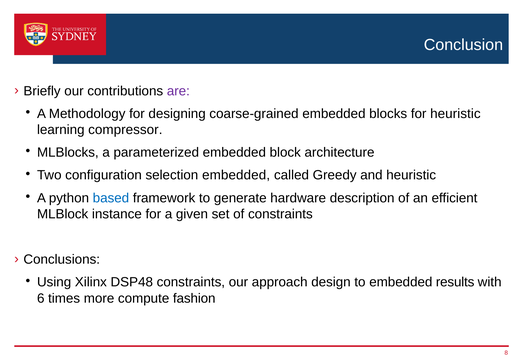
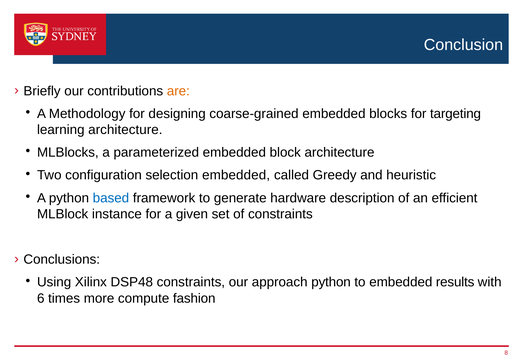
are colour: purple -> orange
for heuristic: heuristic -> targeting
learning compressor: compressor -> architecture
approach design: design -> python
